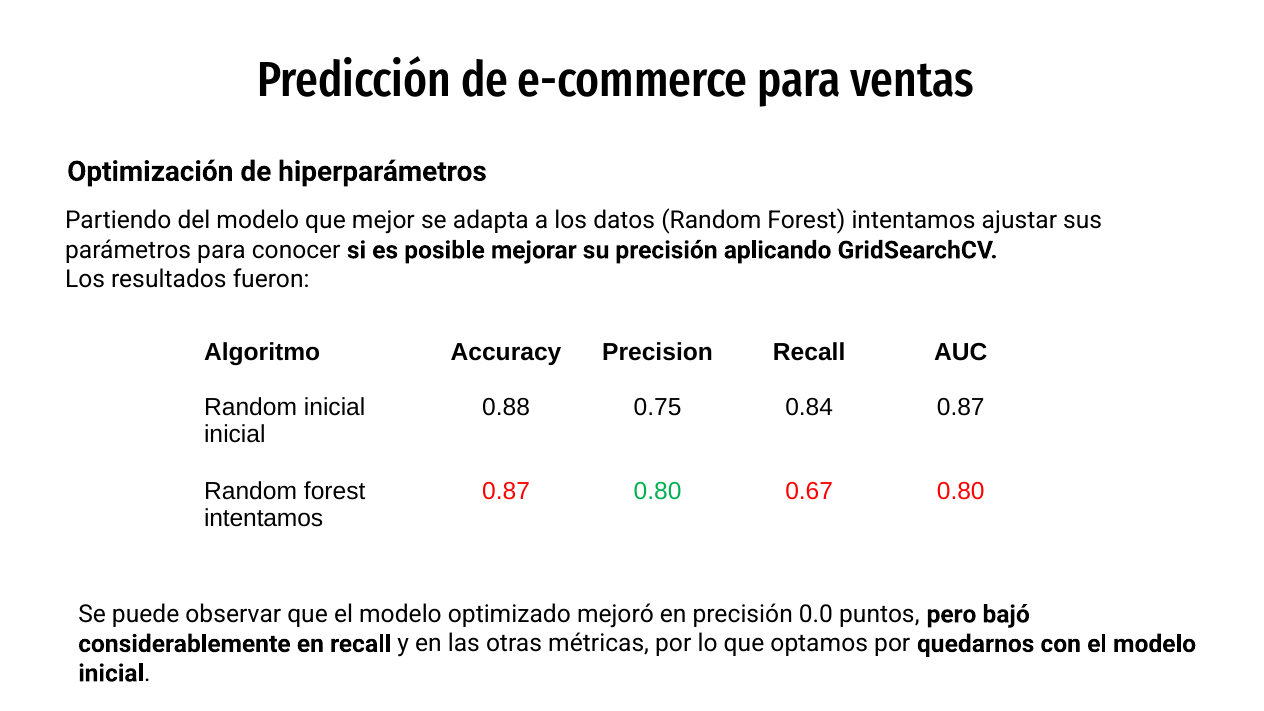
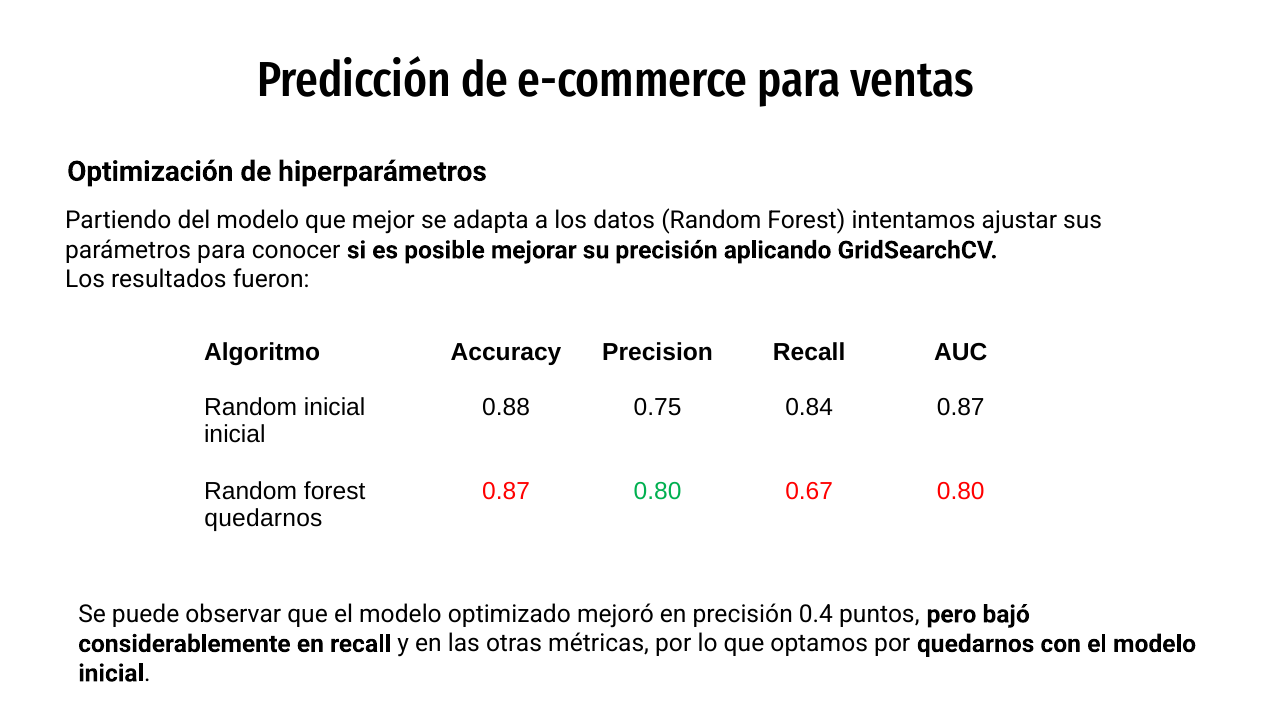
intentamos at (264, 519): intentamos -> quedarnos
0.0: 0.0 -> 0.4
